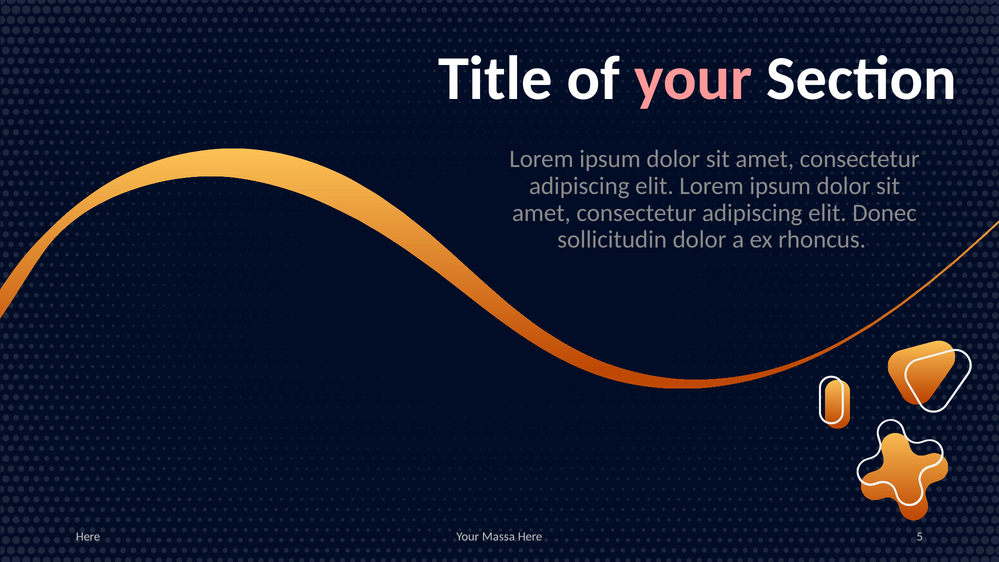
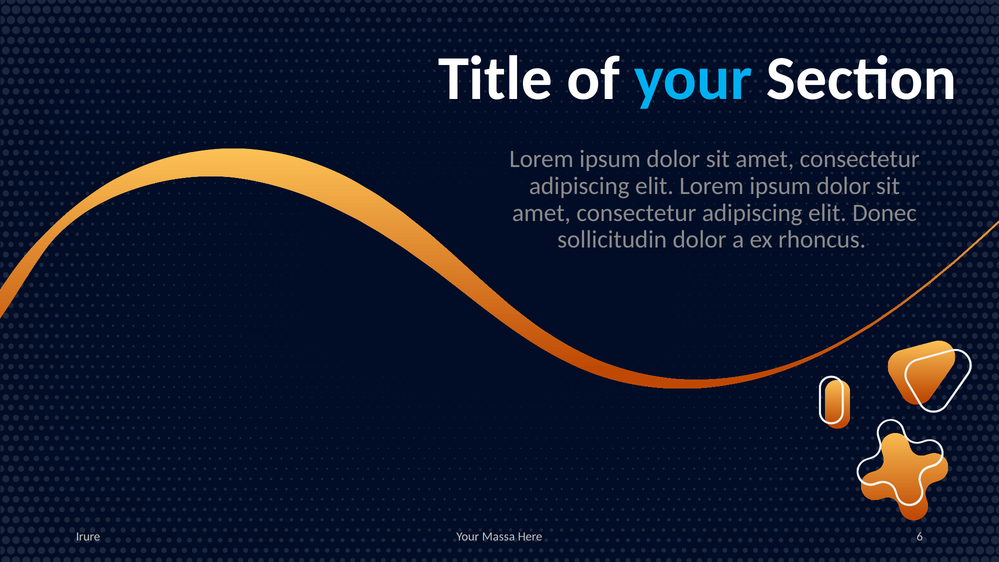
your at (693, 79) colour: pink -> light blue
5: 5 -> 6
Here at (88, 537): Here -> Irure
